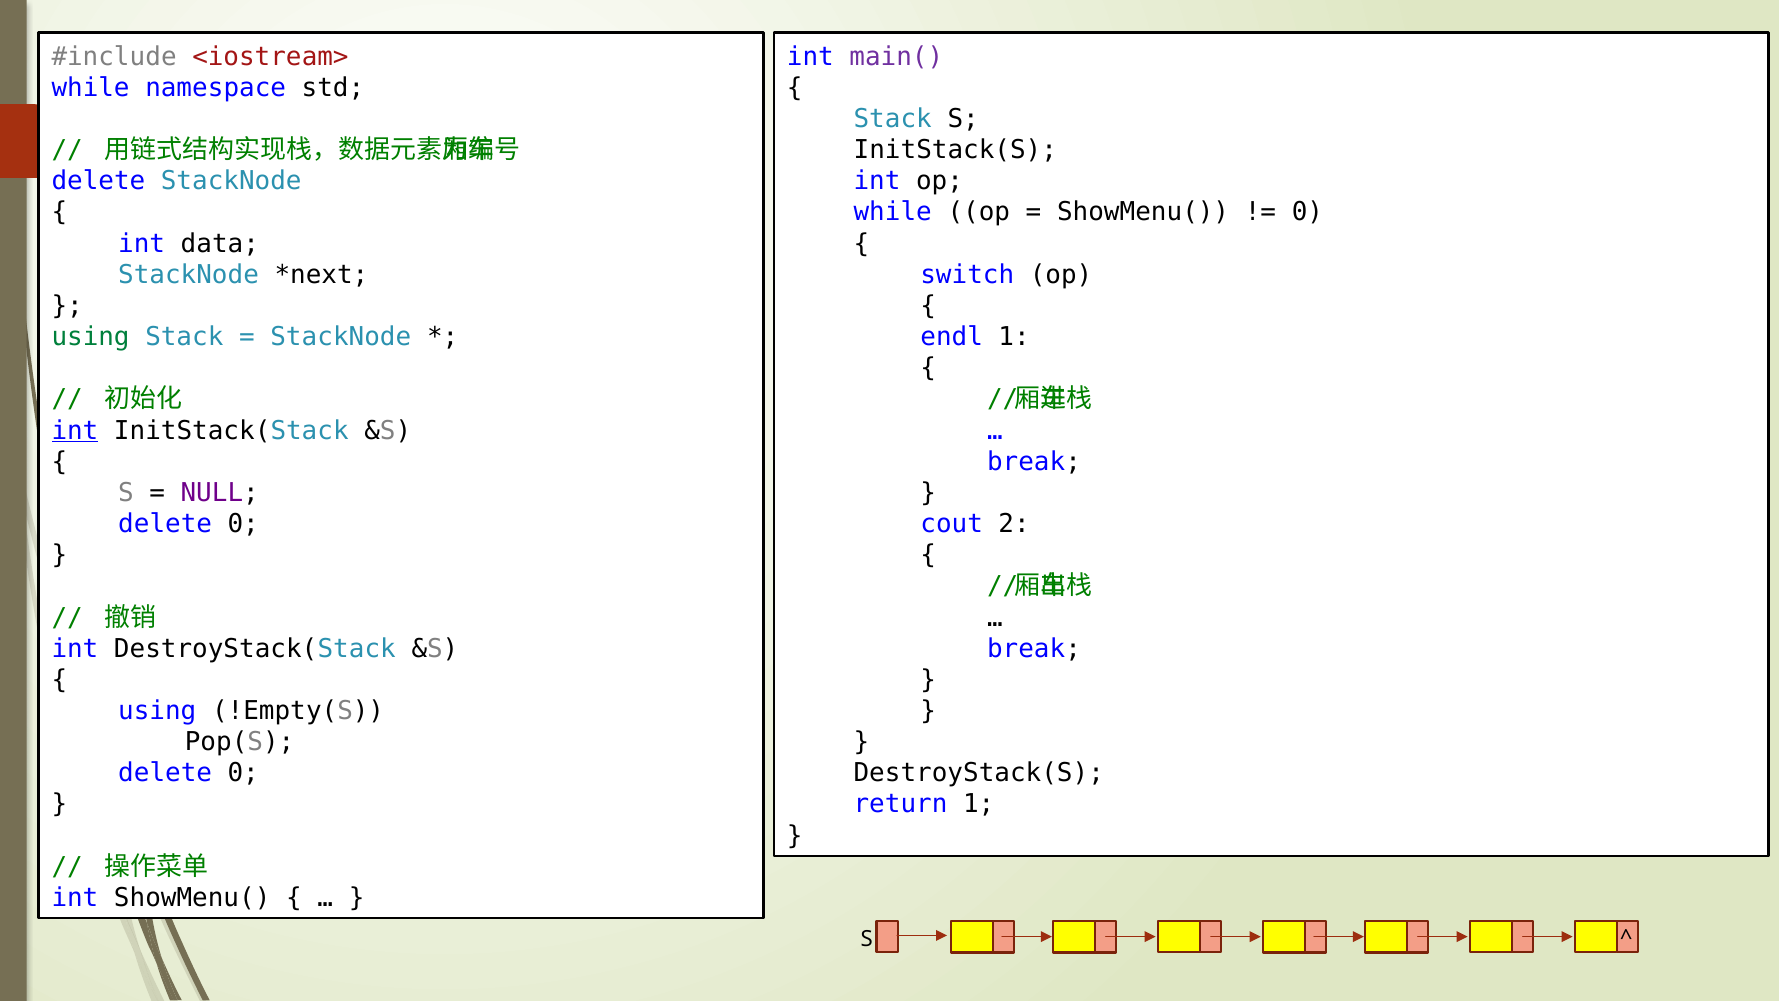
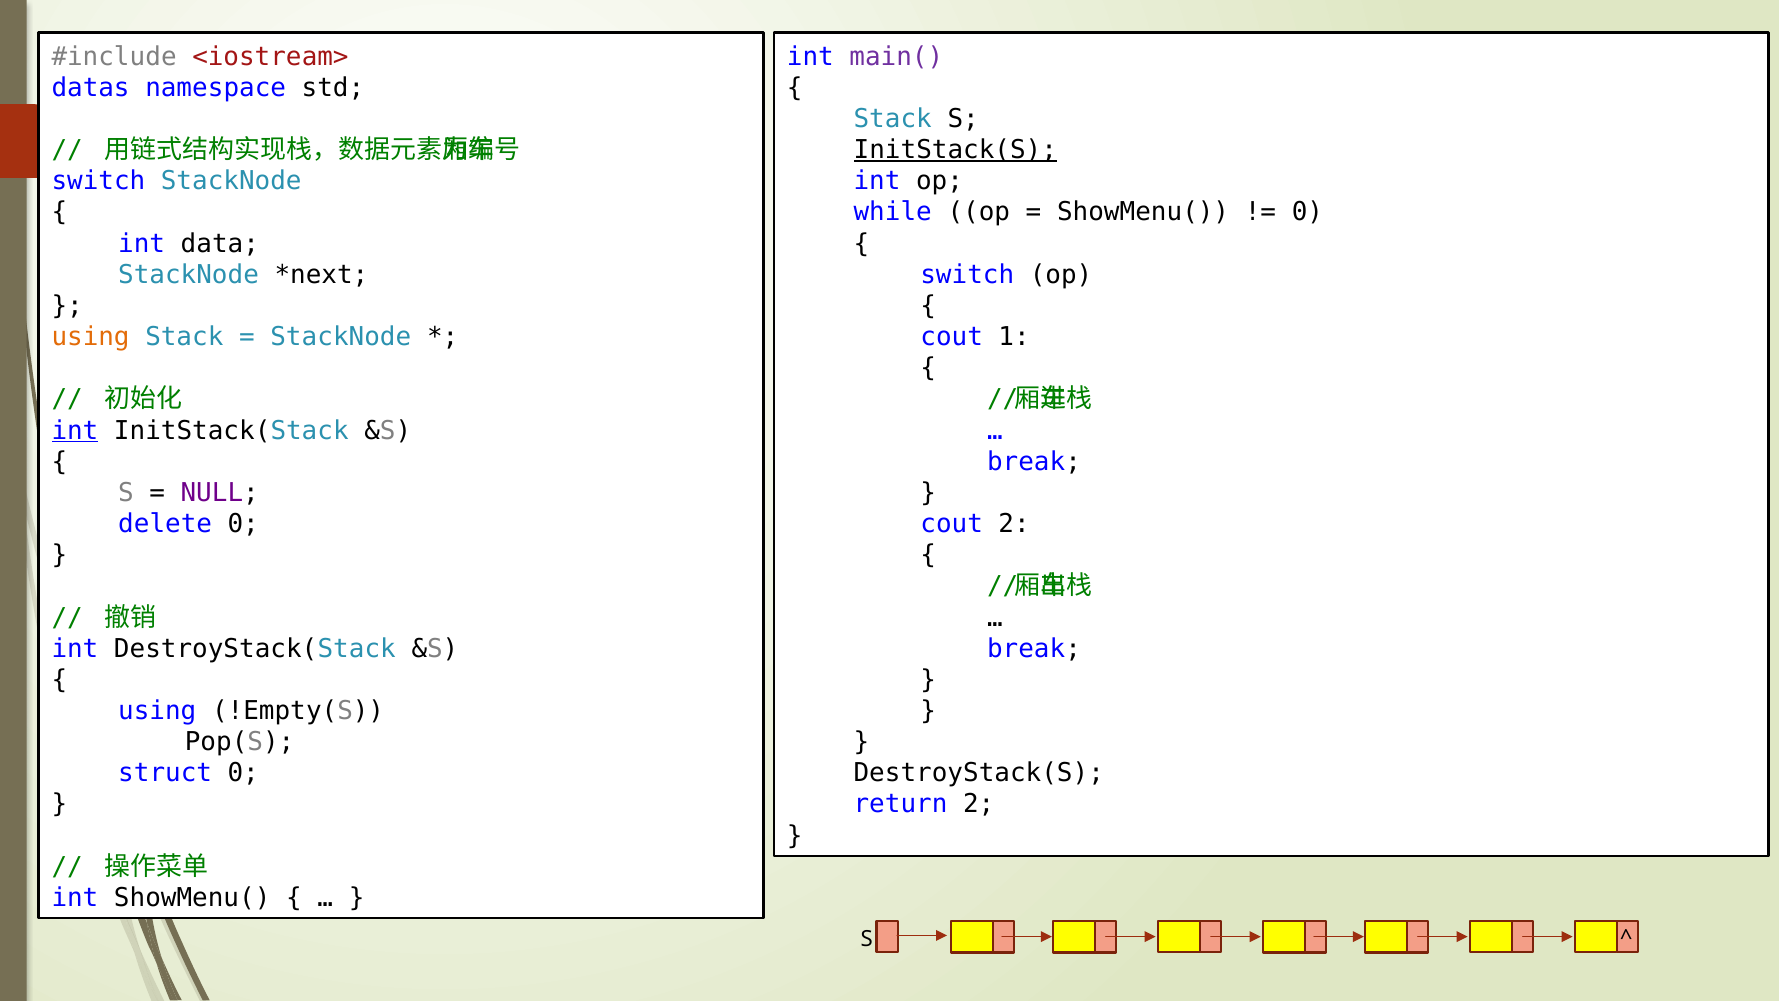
while at (91, 88): while -> datas
InitStack(S underline: none -> present
delete at (98, 181): delete -> switch
using at (91, 337) colour: green -> orange
endl at (952, 337): endl -> cout
delete at (165, 773): delete -> struct
return 1: 1 -> 2
